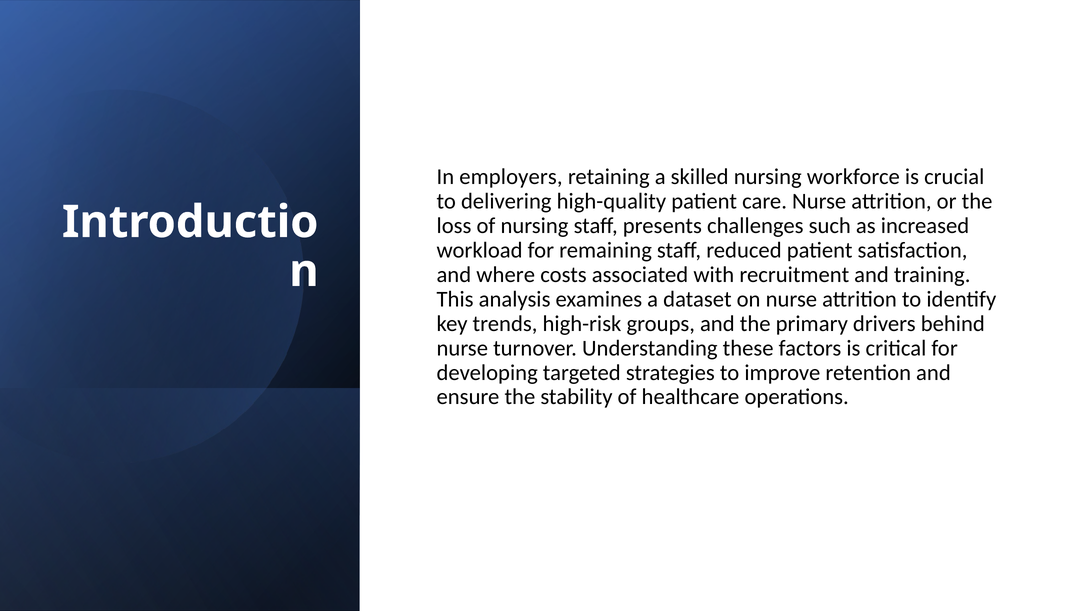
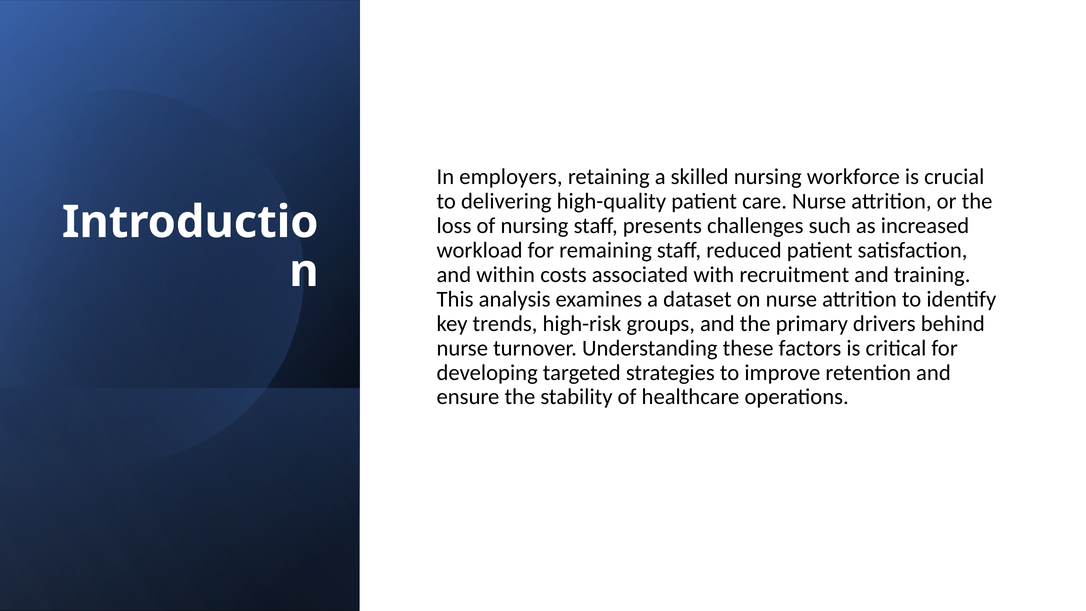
where: where -> within
